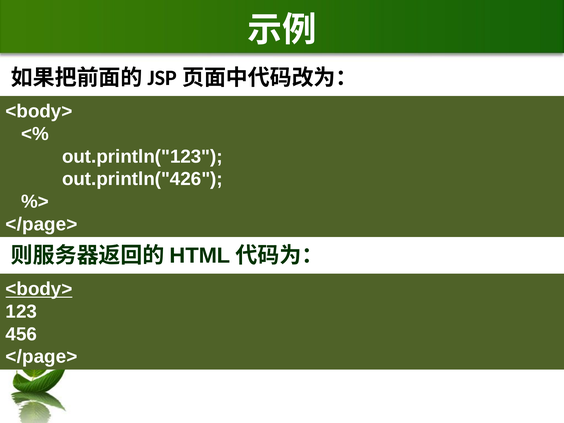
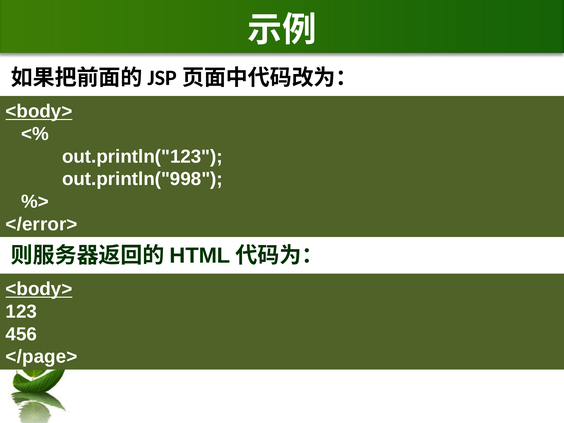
<body> at (39, 111) underline: none -> present
out.println("426: out.println("426 -> out.println("998
</page> at (42, 224): </page> -> </error>
